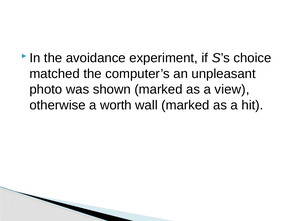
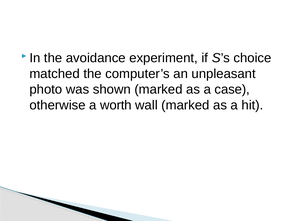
view: view -> case
